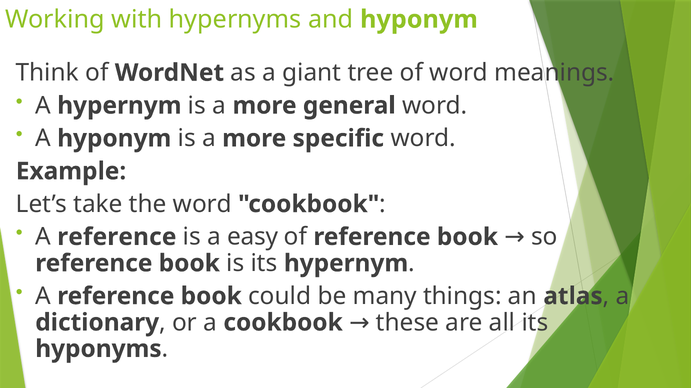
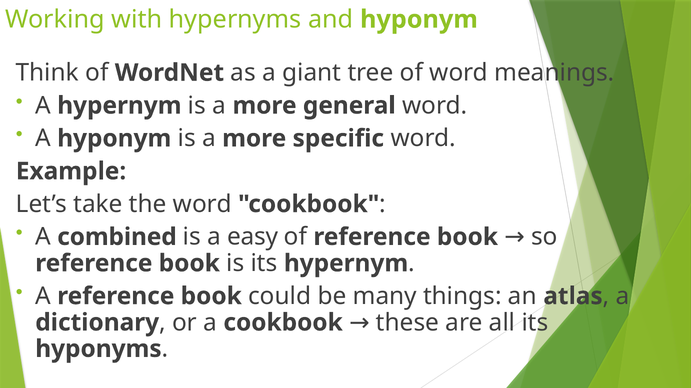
reference at (117, 237): reference -> combined
